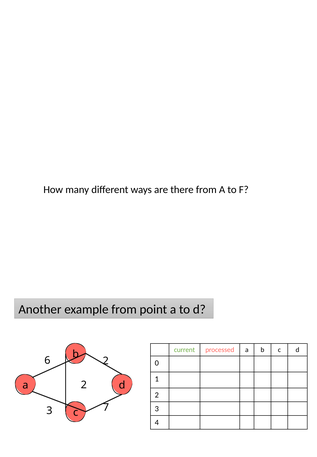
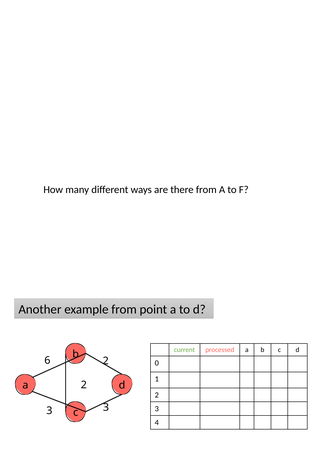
3 7: 7 -> 3
